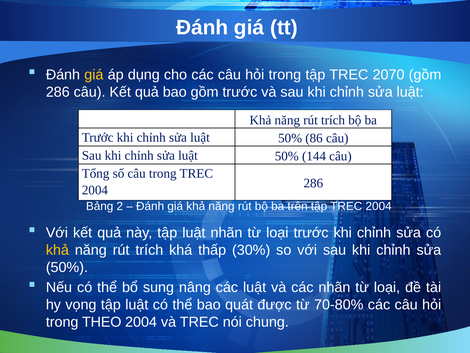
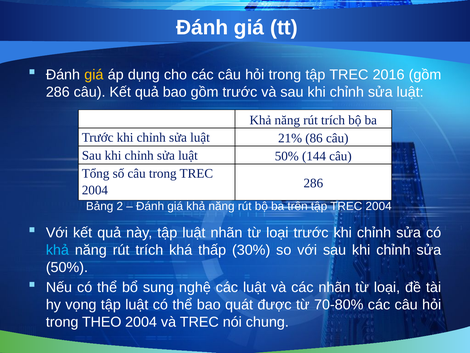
2070: 2070 -> 2016
50% at (290, 138): 50% -> 21%
khả at (57, 250) colour: yellow -> light blue
nâng: nâng -> nghệ
